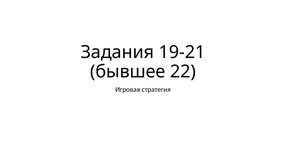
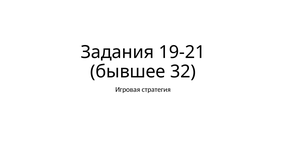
22: 22 -> 32
